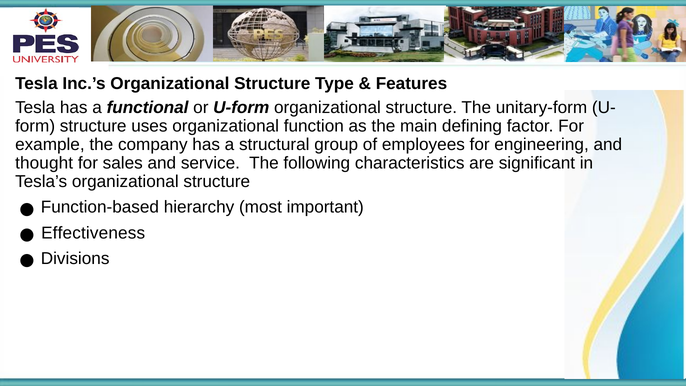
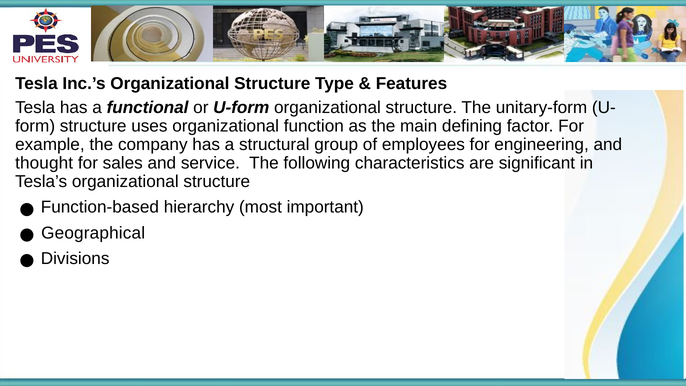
Effectiveness: Effectiveness -> Geographical
